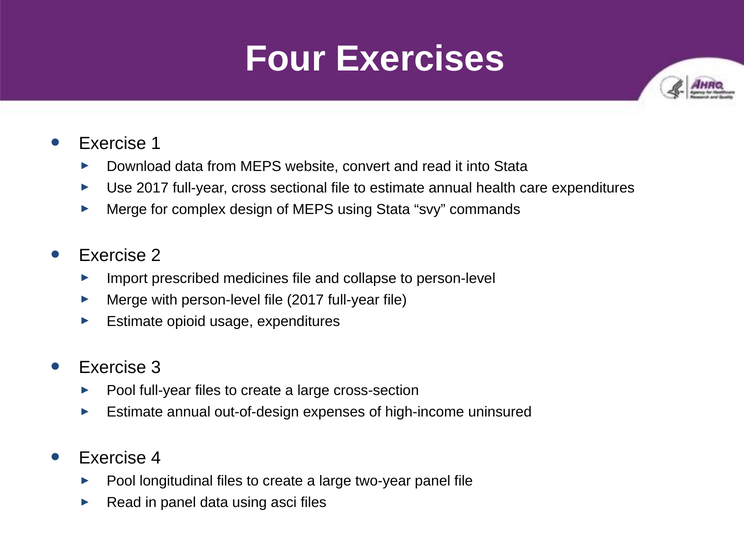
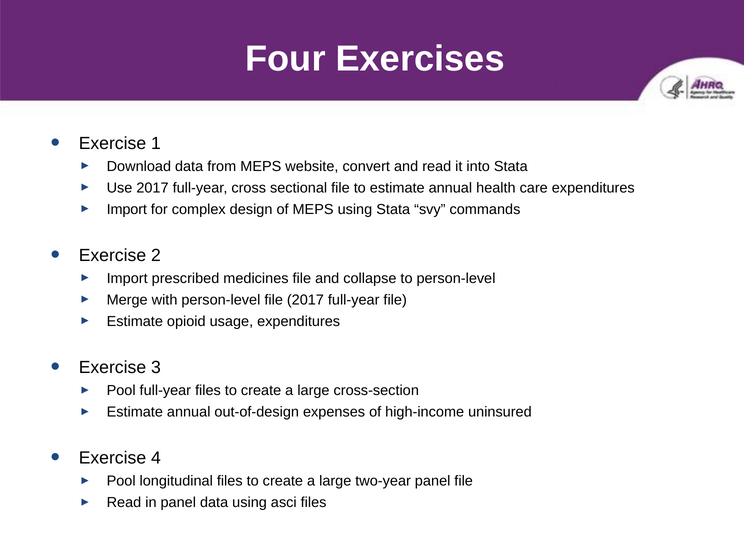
Merge at (127, 209): Merge -> Import
